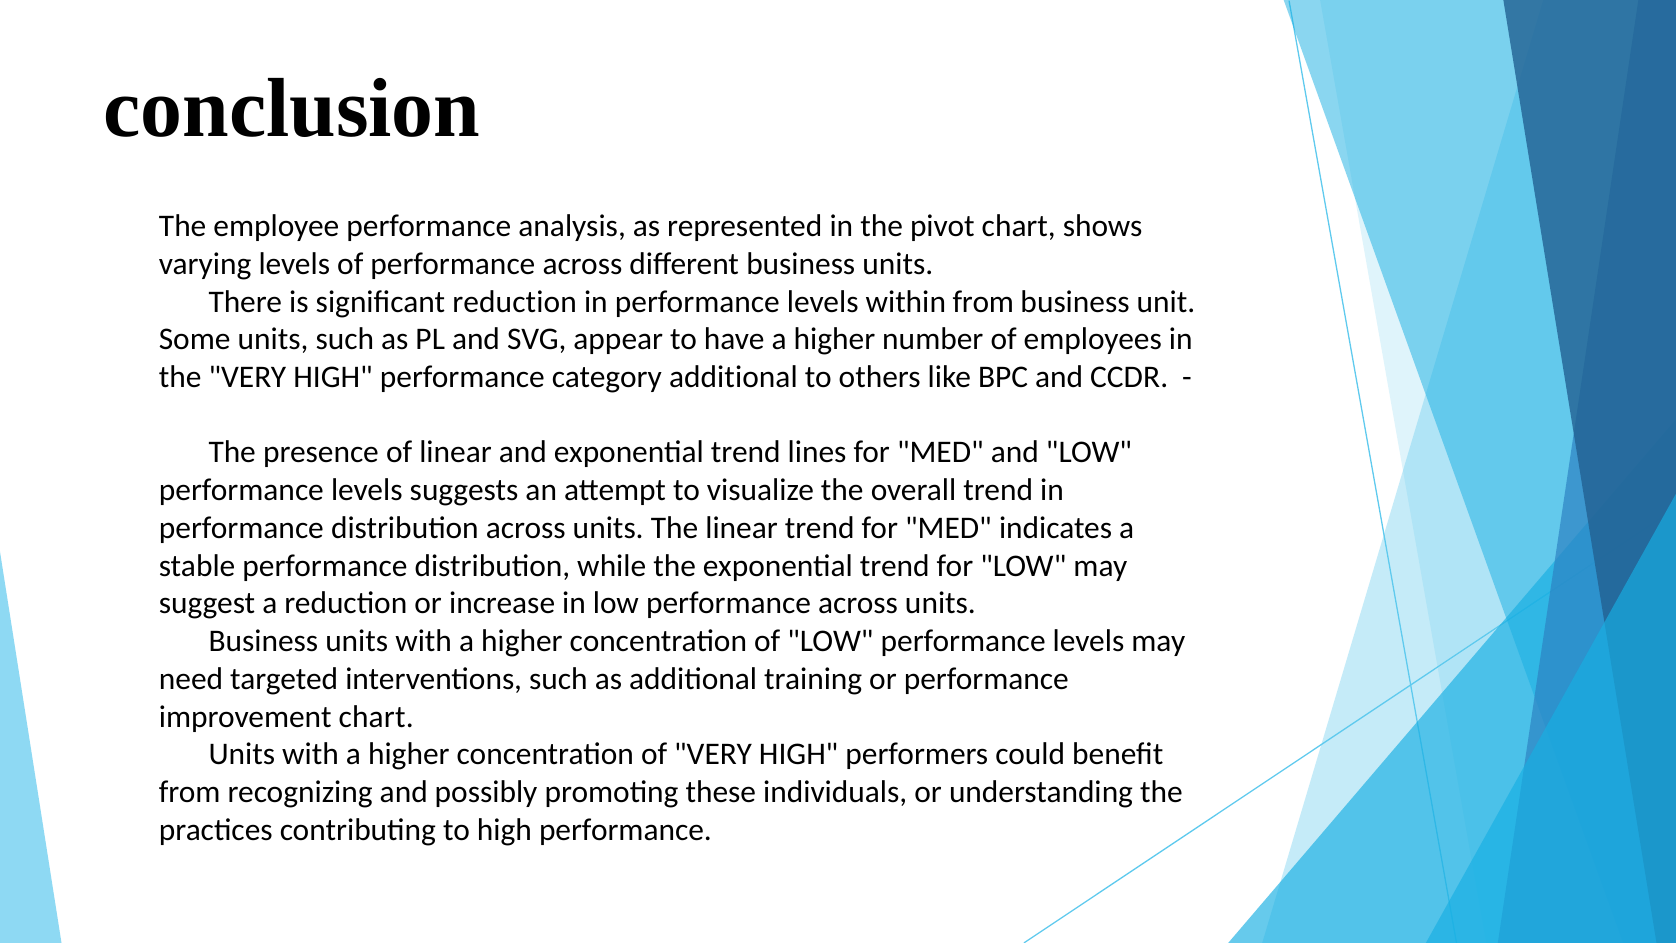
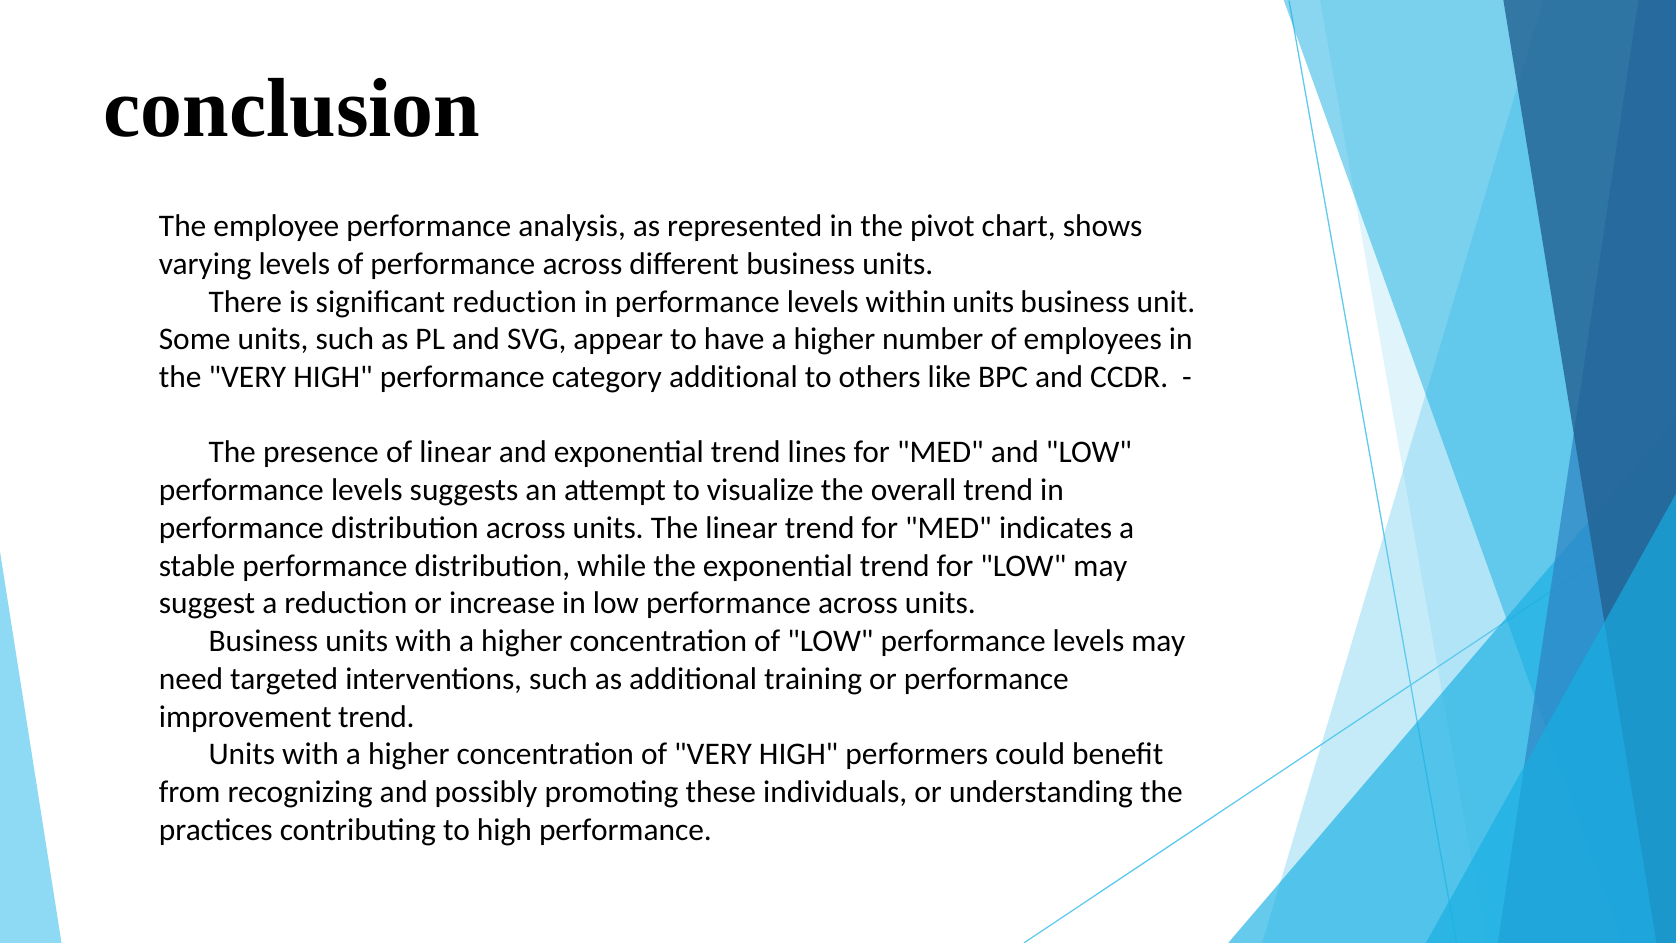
within from: from -> units
improvement chart: chart -> trend
